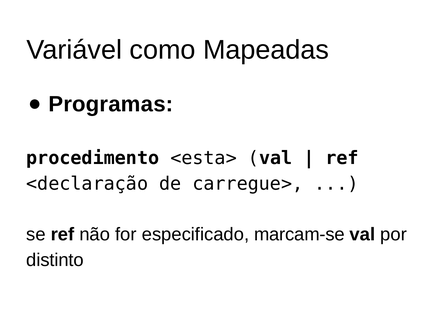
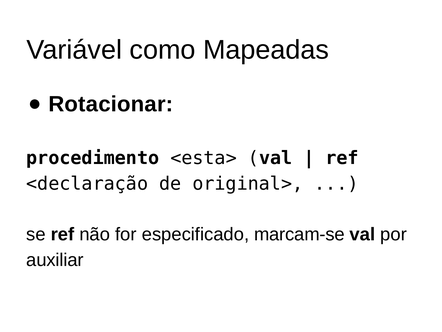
Programas: Programas -> Rotacionar
carregue>: carregue> -> original>
distinto: distinto -> auxiliar
